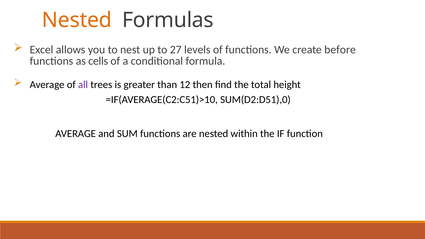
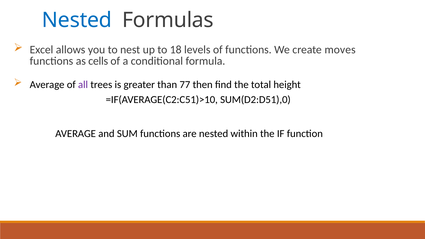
Nested at (77, 20) colour: orange -> blue
27: 27 -> 18
before: before -> moves
12: 12 -> 77
